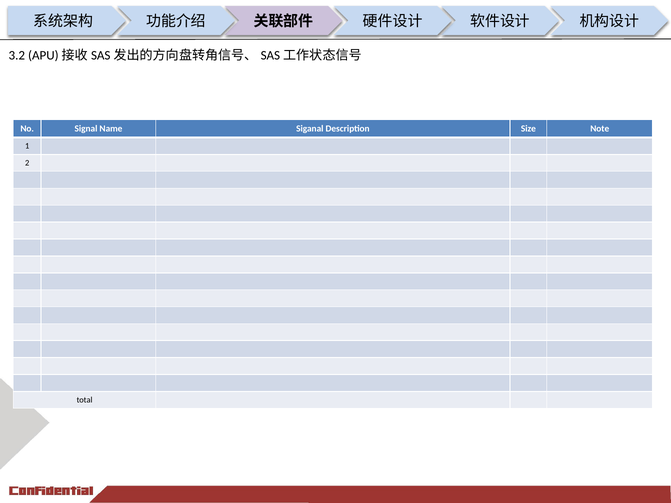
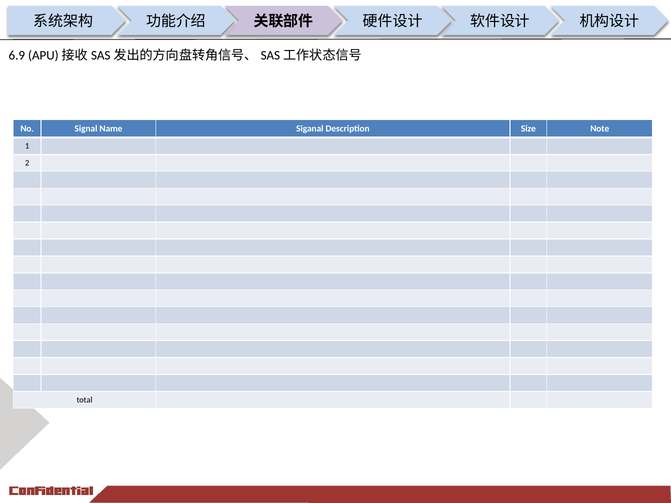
3.2: 3.2 -> 6.9
